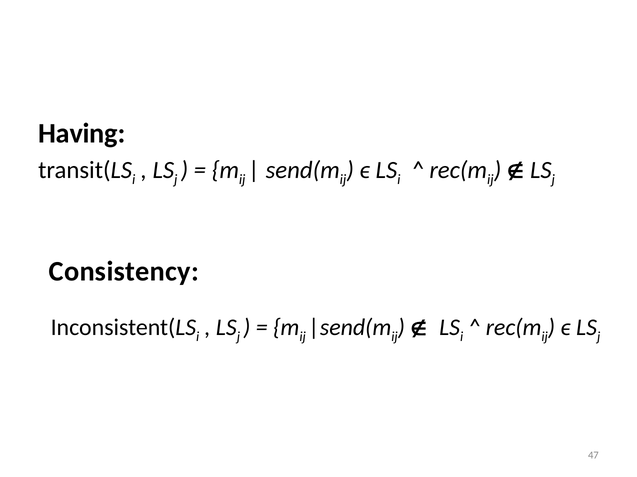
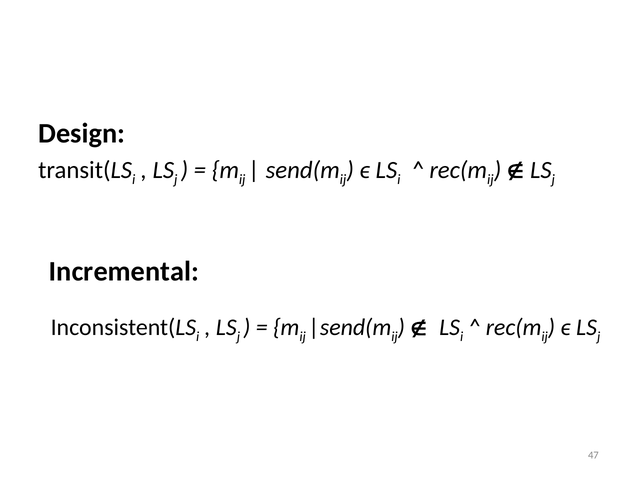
Having: Having -> Design
Consistency: Consistency -> Incremental
